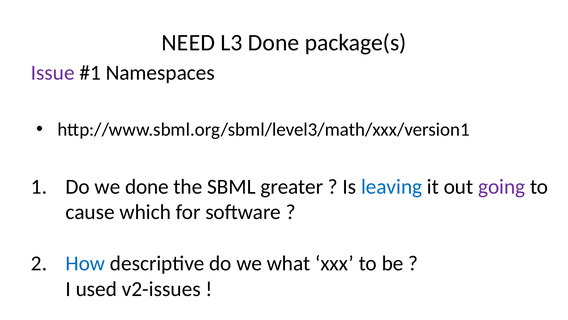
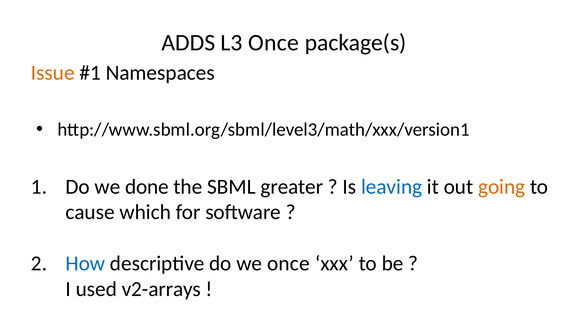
NEED: NEED -> ADDS
L3 Done: Done -> Once
Issue colour: purple -> orange
going colour: purple -> orange
we what: what -> once
v2-issues: v2-issues -> v2-arrays
